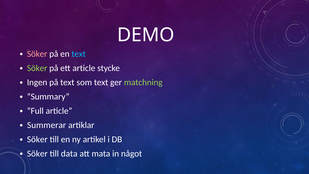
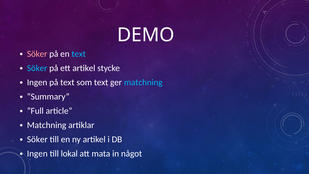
Söker at (37, 68) colour: light green -> light blue
ett article: article -> artikel
matchning at (143, 82) colour: light green -> light blue
Summerar at (47, 125): Summerar -> Matchning
Söker at (37, 154): Söker -> Ingen
data: data -> lokal
